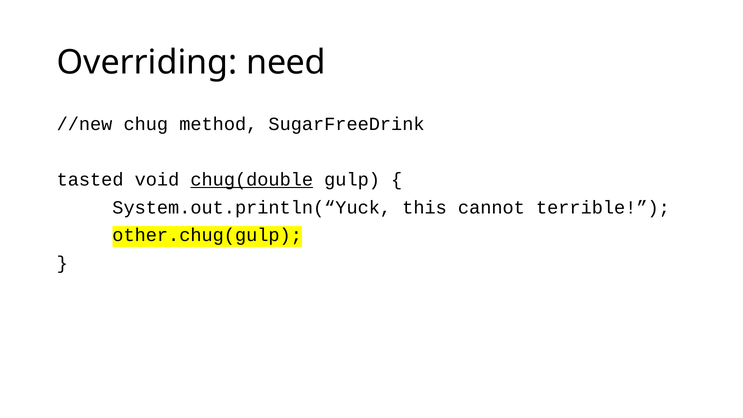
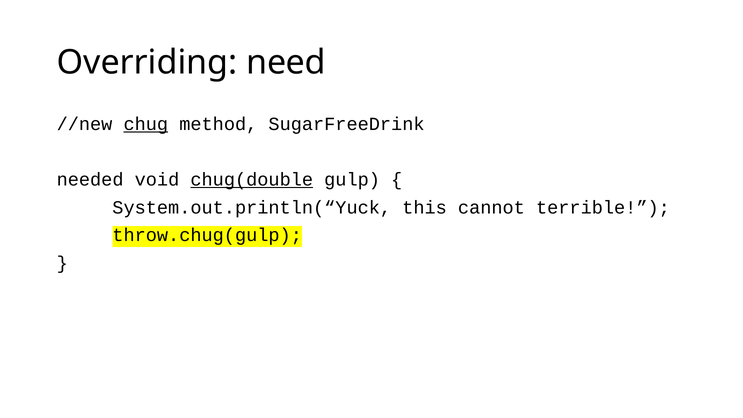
chug underline: none -> present
tasted: tasted -> needed
other.chug(gulp: other.chug(gulp -> throw.chug(gulp
